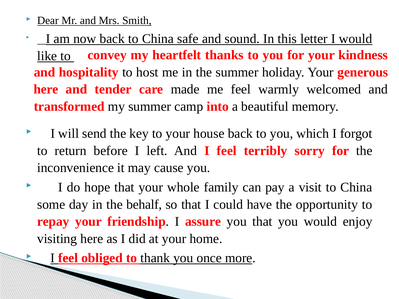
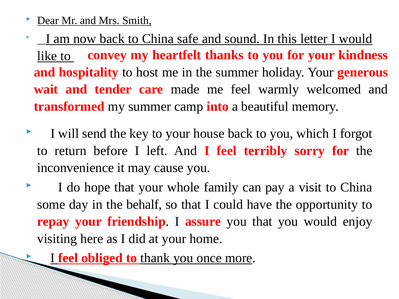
here at (46, 89): here -> wait
